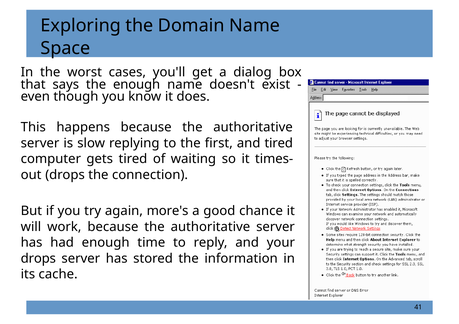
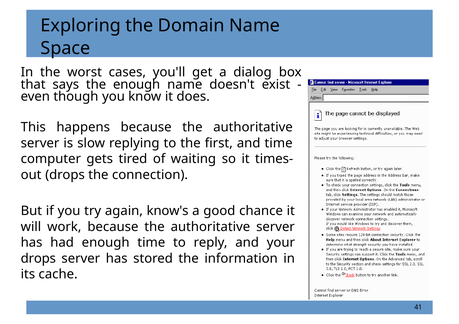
and tired: tired -> time
more's: more's -> know's
